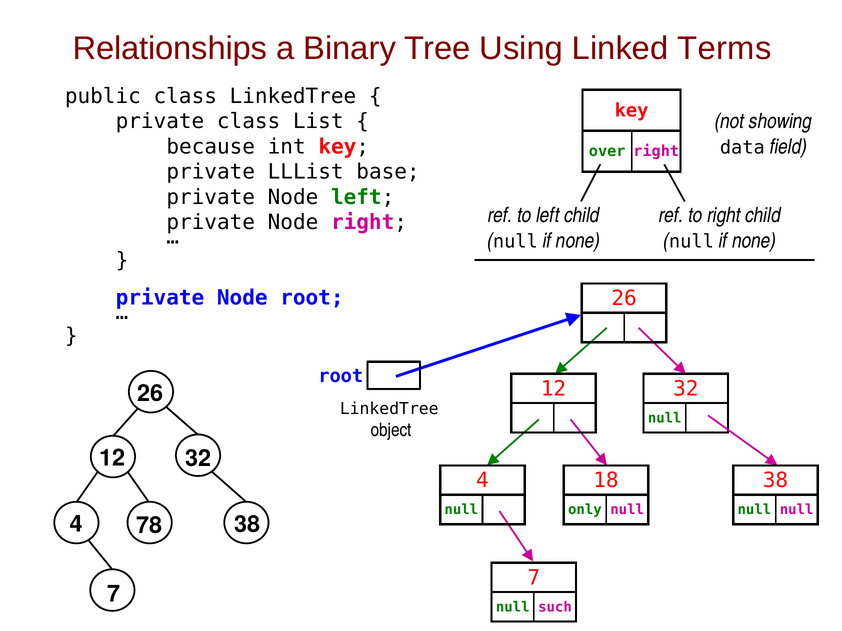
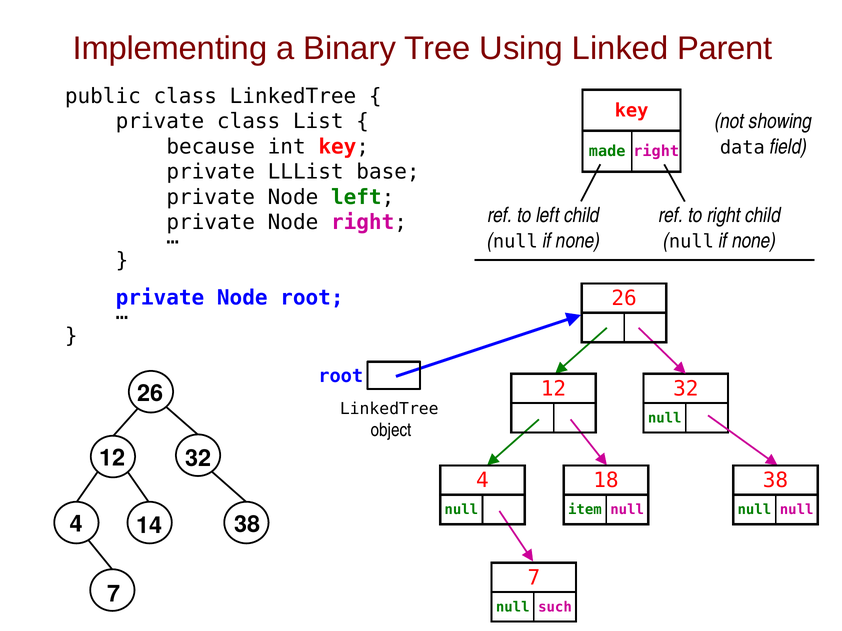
Relationships: Relationships -> Implementing
Terms: Terms -> Parent
over: over -> made
only: only -> item
78: 78 -> 14
